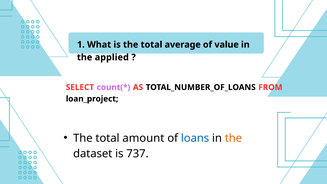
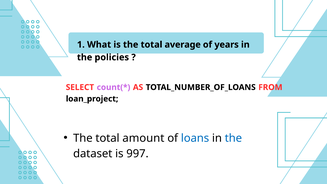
value: value -> years
applied: applied -> policies
the at (233, 138) colour: orange -> blue
737: 737 -> 997
